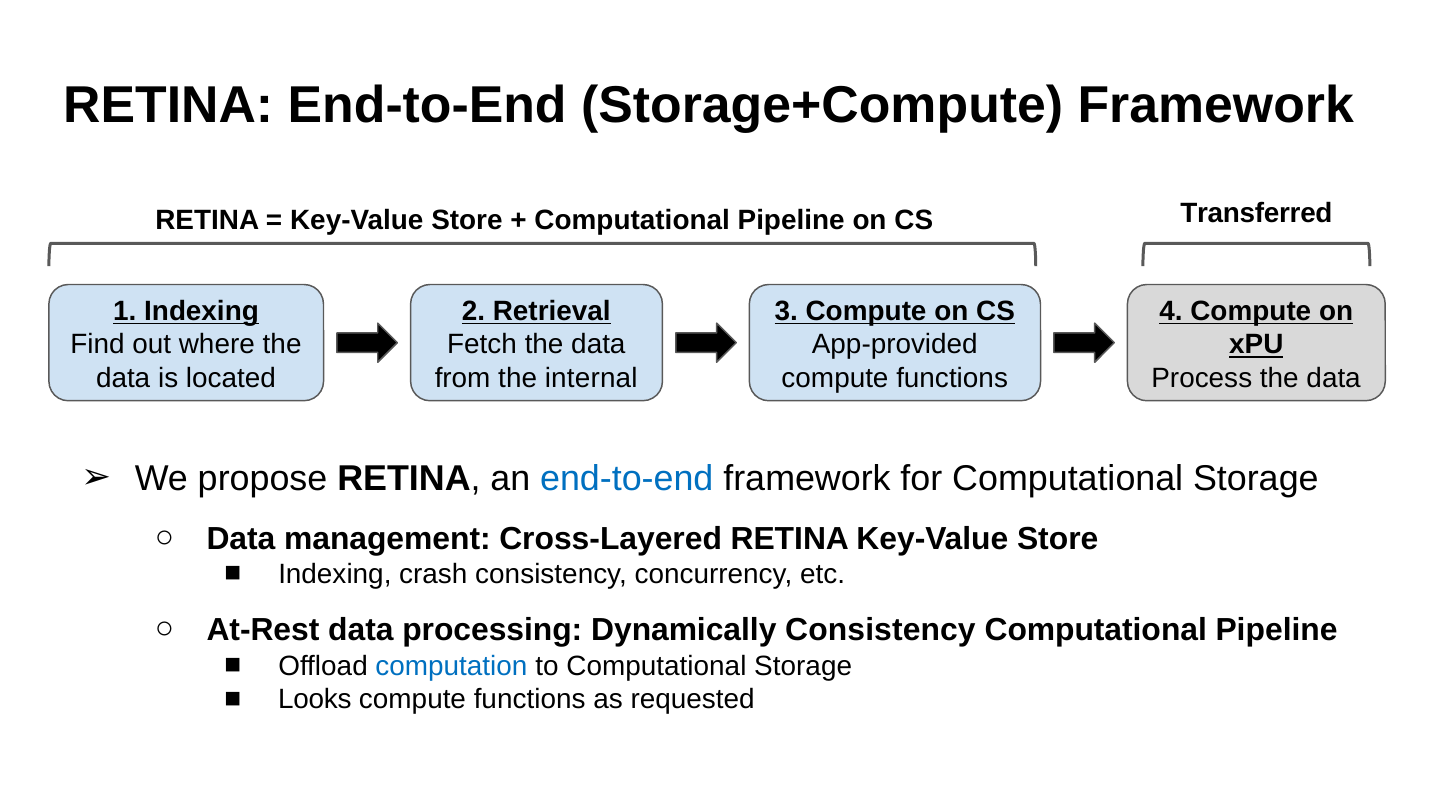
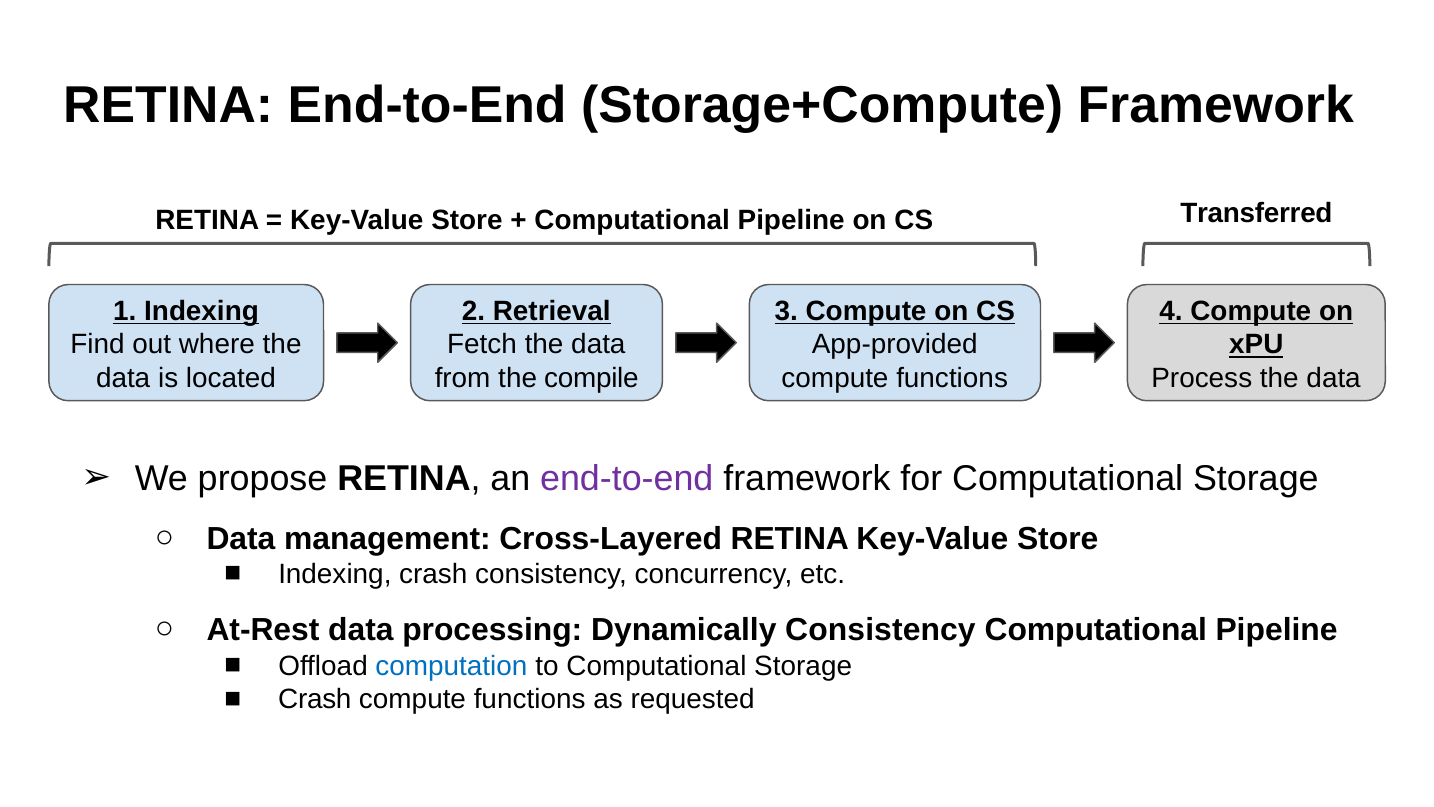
internal: internal -> compile
end-to-end at (627, 478) colour: blue -> purple
Looks at (315, 699): Looks -> Crash
